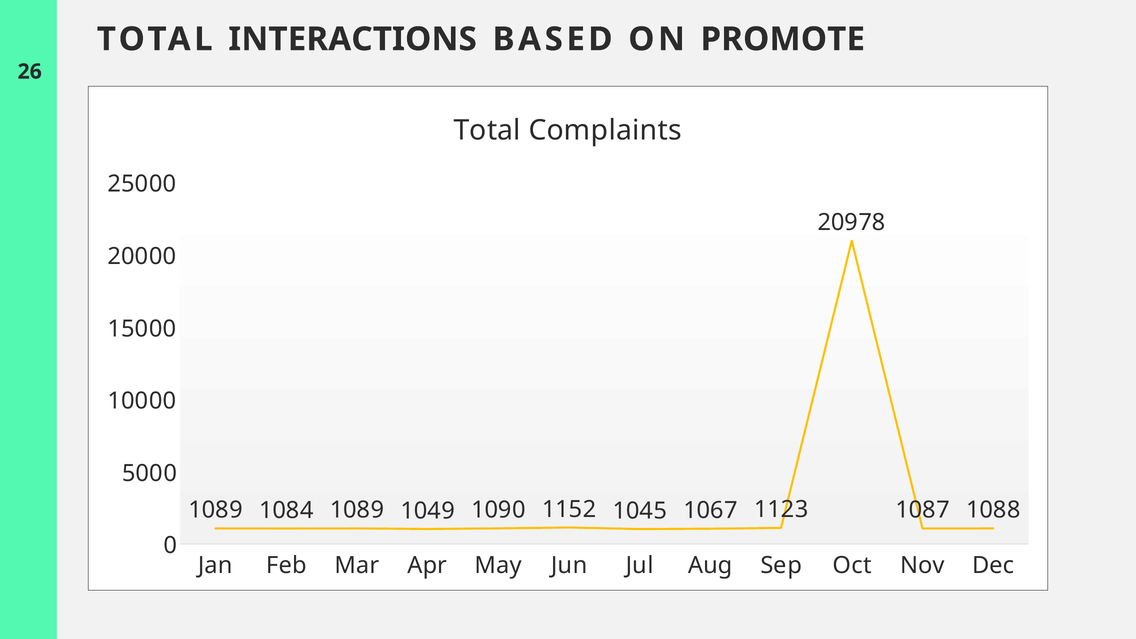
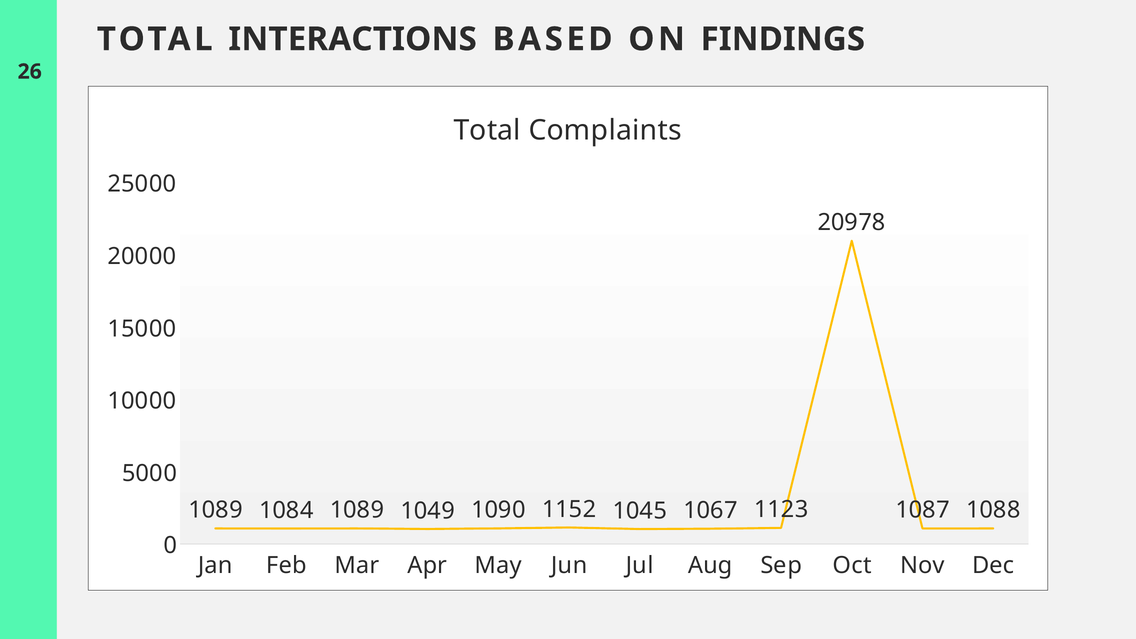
PROMOTE: PROMOTE -> FINDINGS
